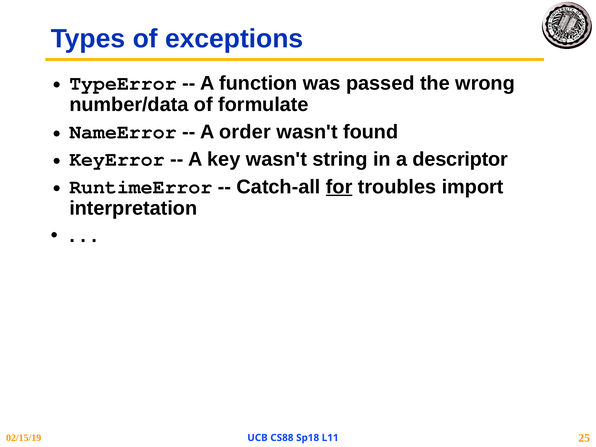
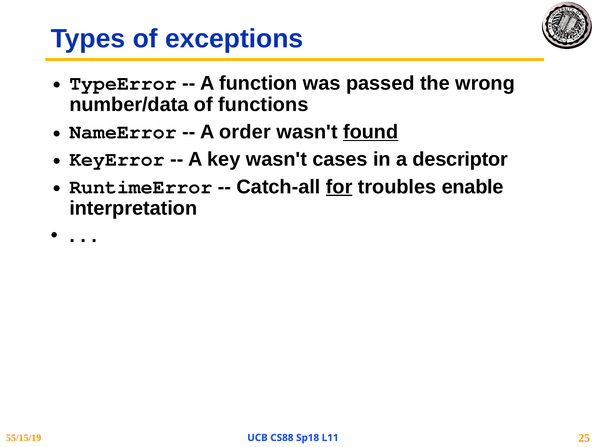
formulate: formulate -> functions
found underline: none -> present
string: string -> cases
import: import -> enable
02/15/19: 02/15/19 -> 55/15/19
